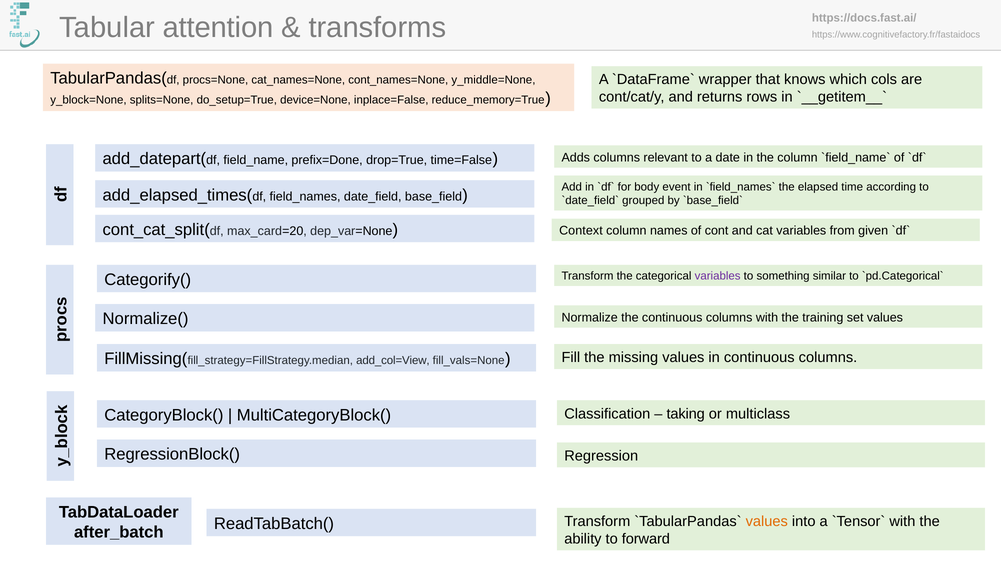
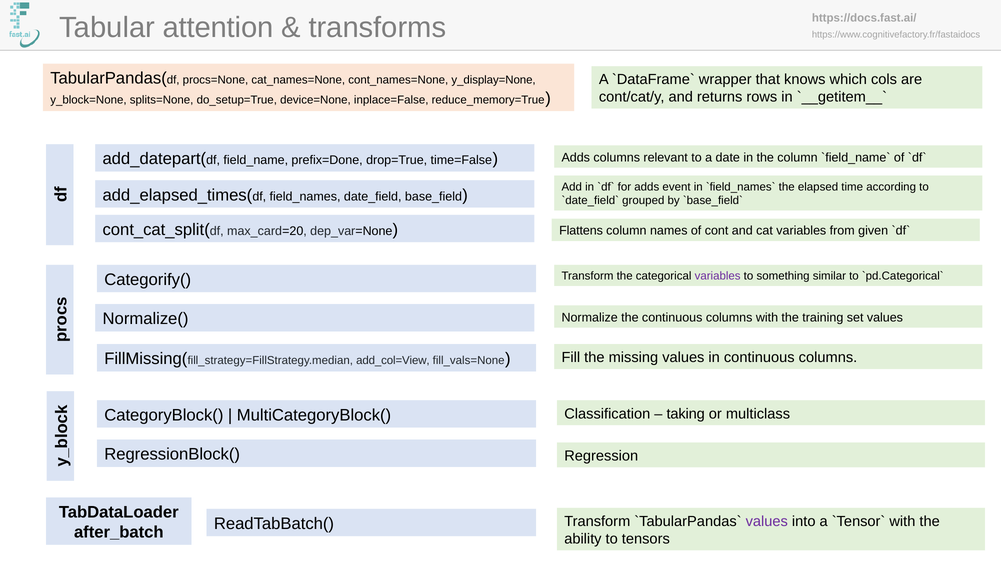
y_middle=None: y_middle=None -> y_display=None
for body: body -> adds
Context: Context -> Flattens
values at (767, 521) colour: orange -> purple
forward: forward -> tensors
